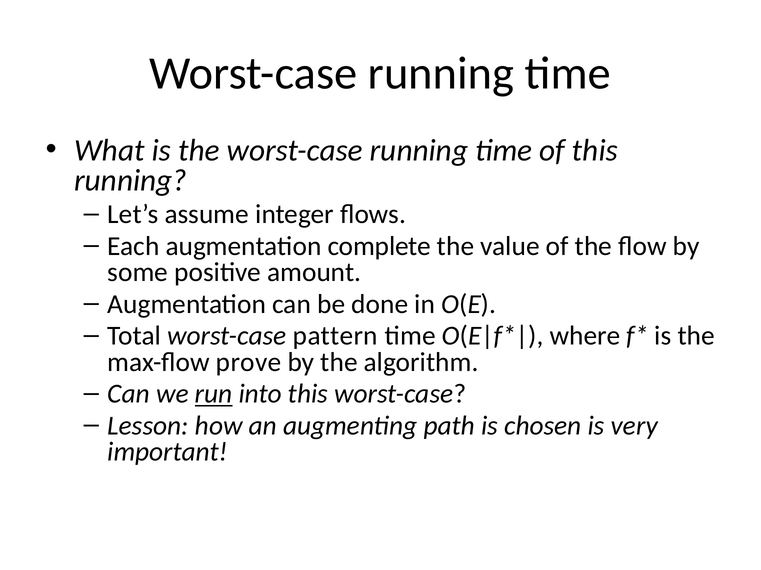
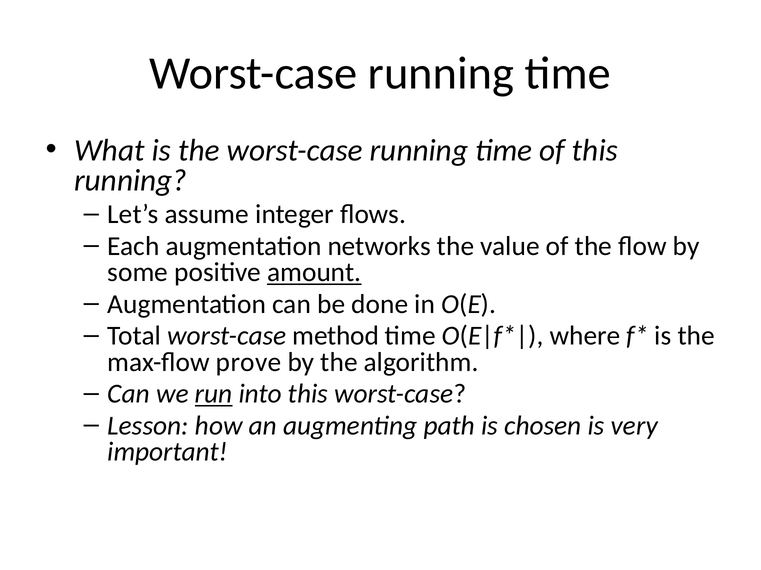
complete: complete -> networks
amount underline: none -> present
pattern: pattern -> method
